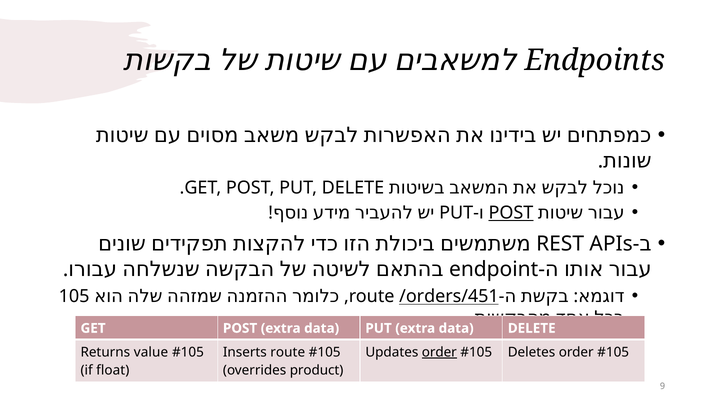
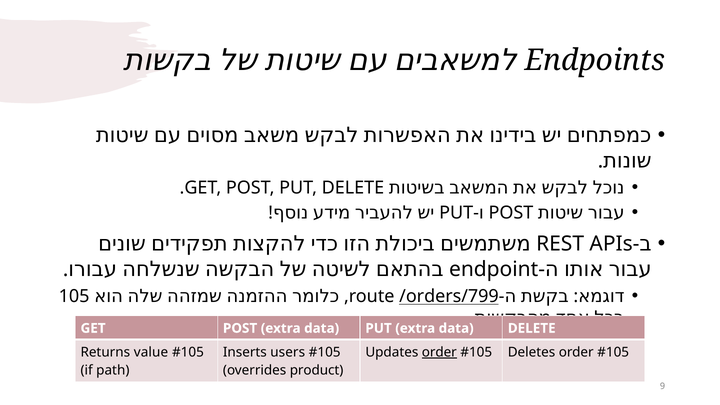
POST at (511, 213) underline: present -> none
/orders/451: /orders/451 -> /orders/799
Inserts route: route -> users
float: float -> path
